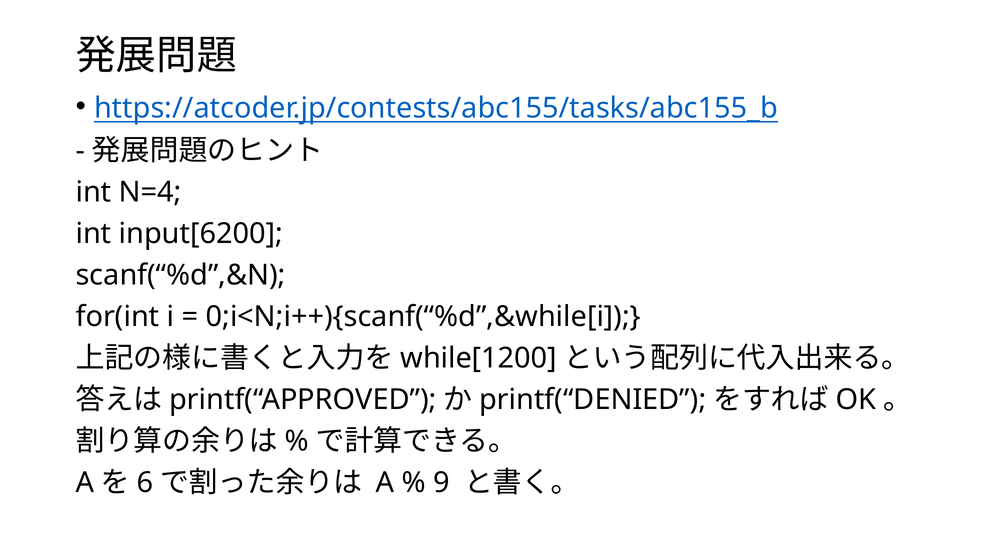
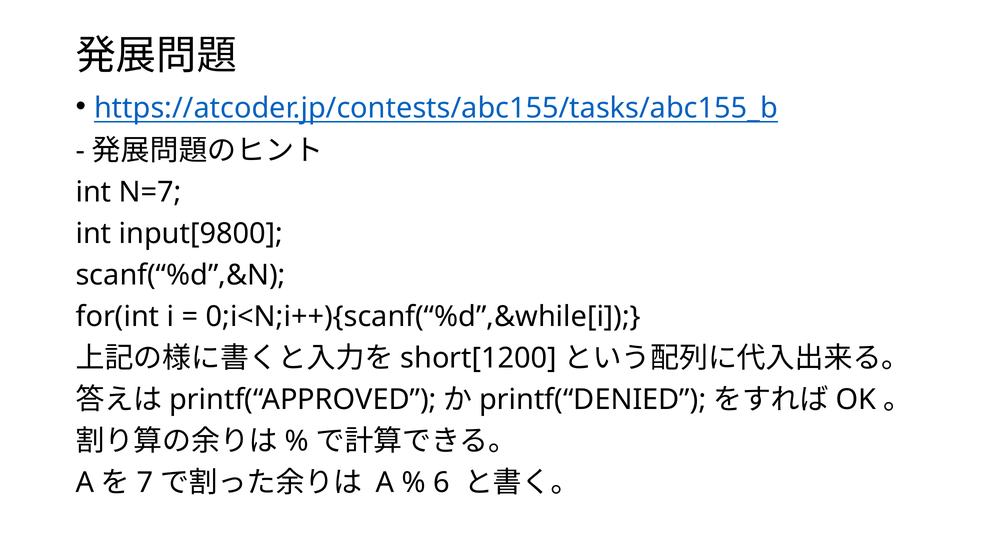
N=4: N=4 -> N=7
input[6200: input[6200 -> input[9800
while[1200: while[1200 -> short[1200
6: 6 -> 7
9: 9 -> 6
